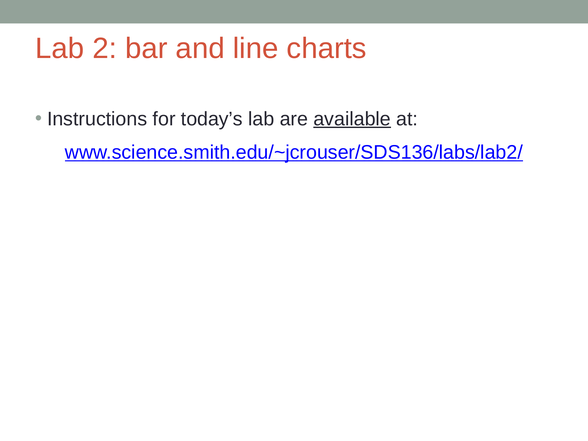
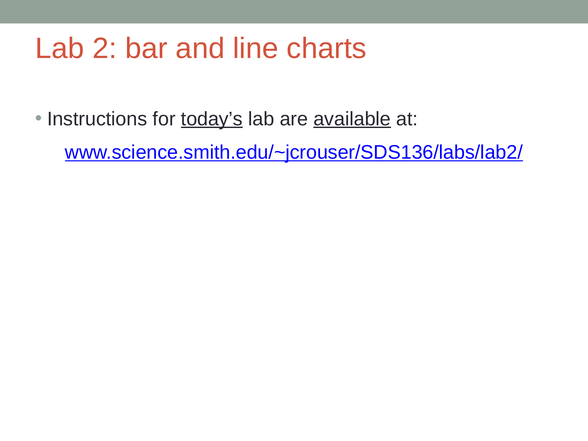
today’s underline: none -> present
